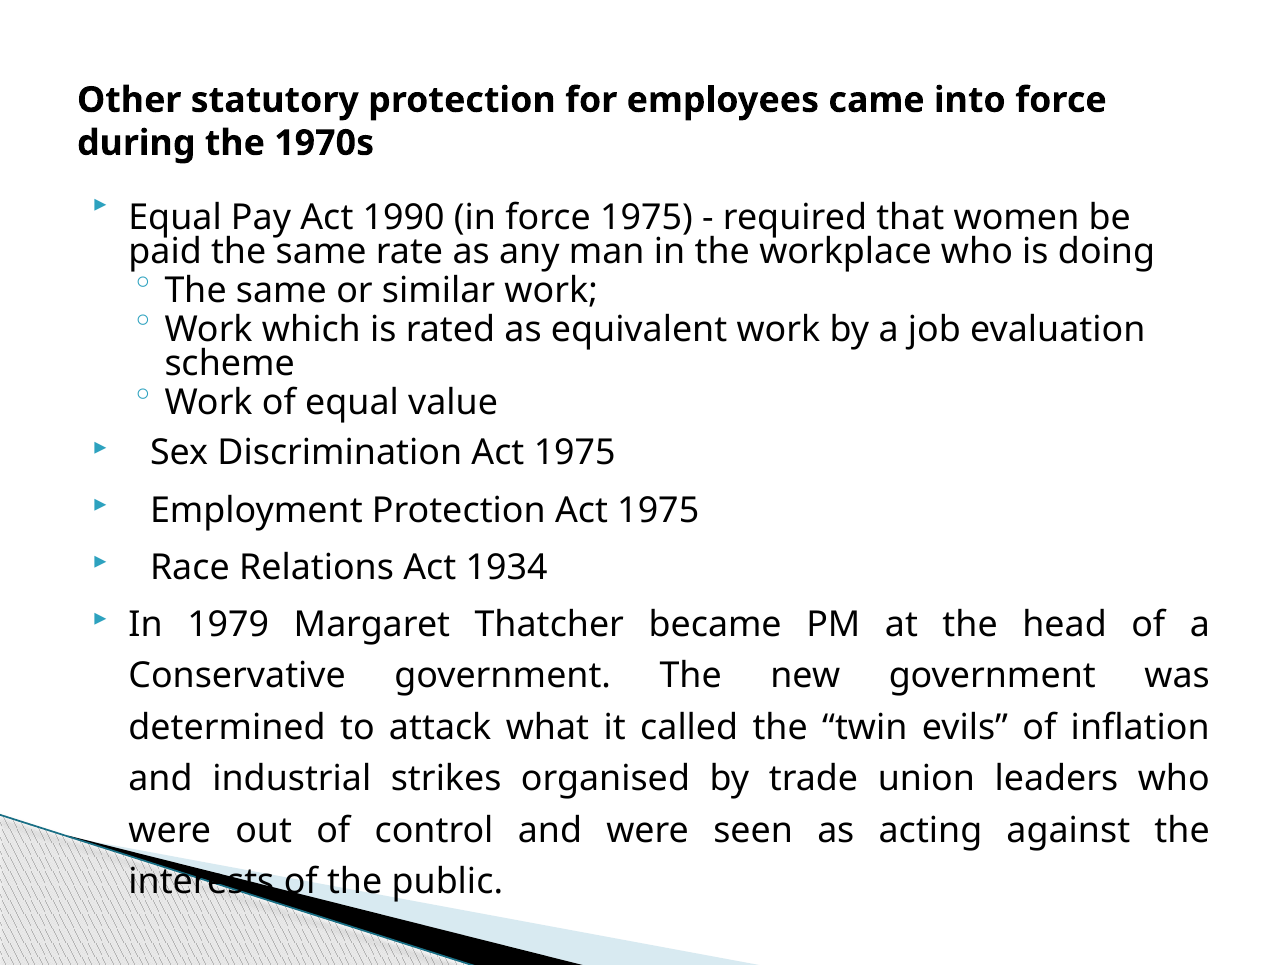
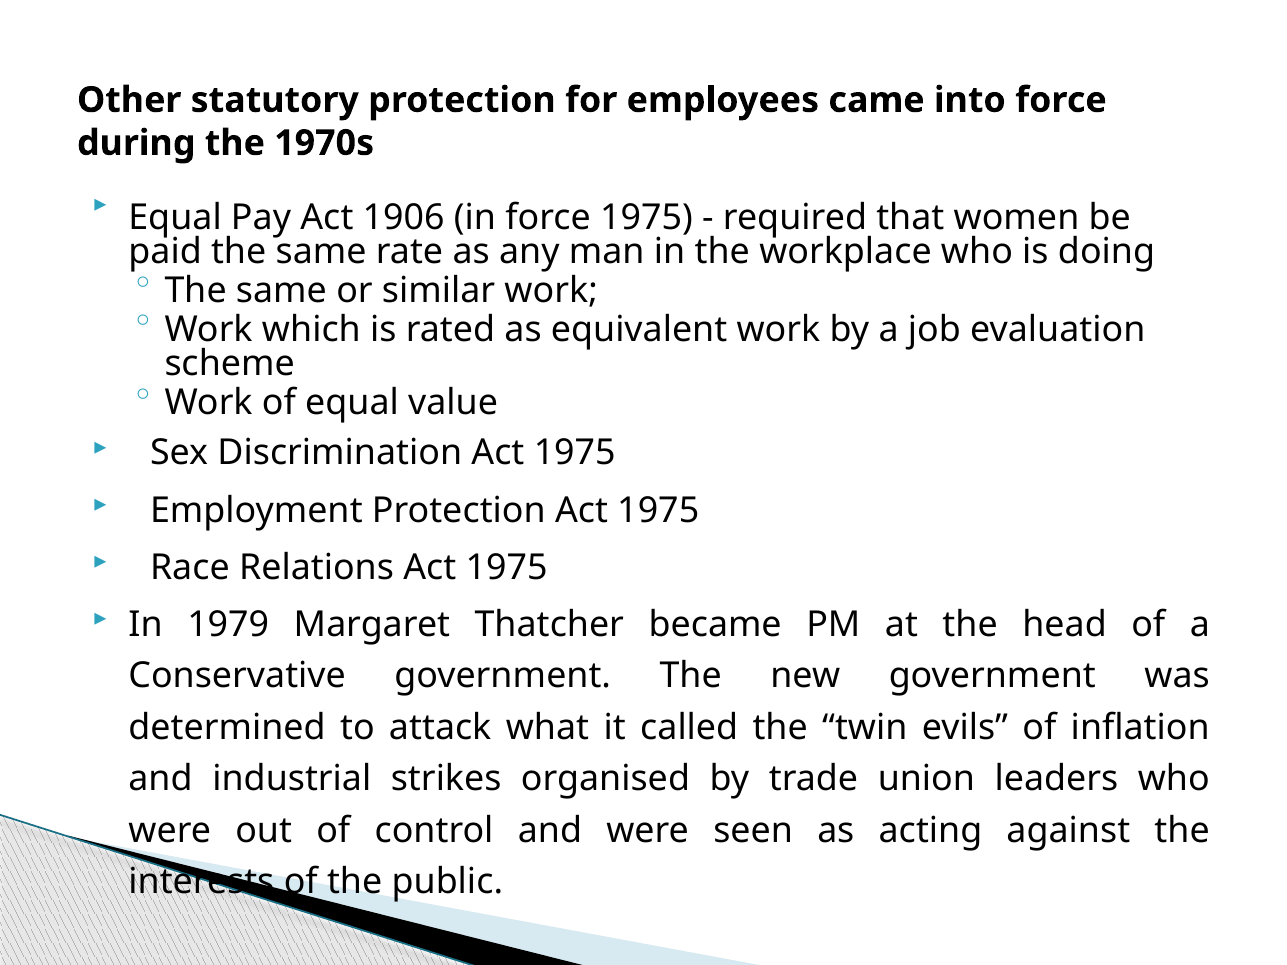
1990: 1990 -> 1906
Relations Act 1934: 1934 -> 1975
